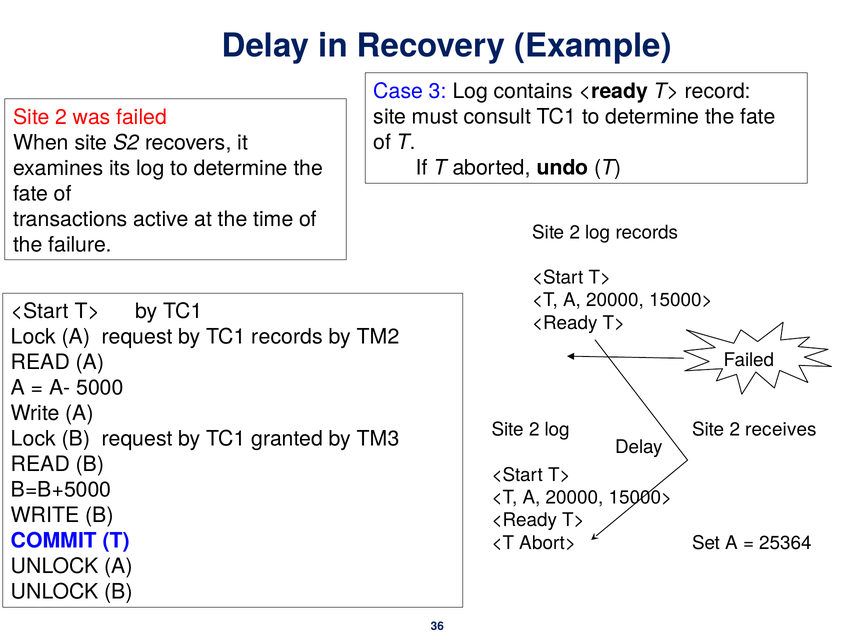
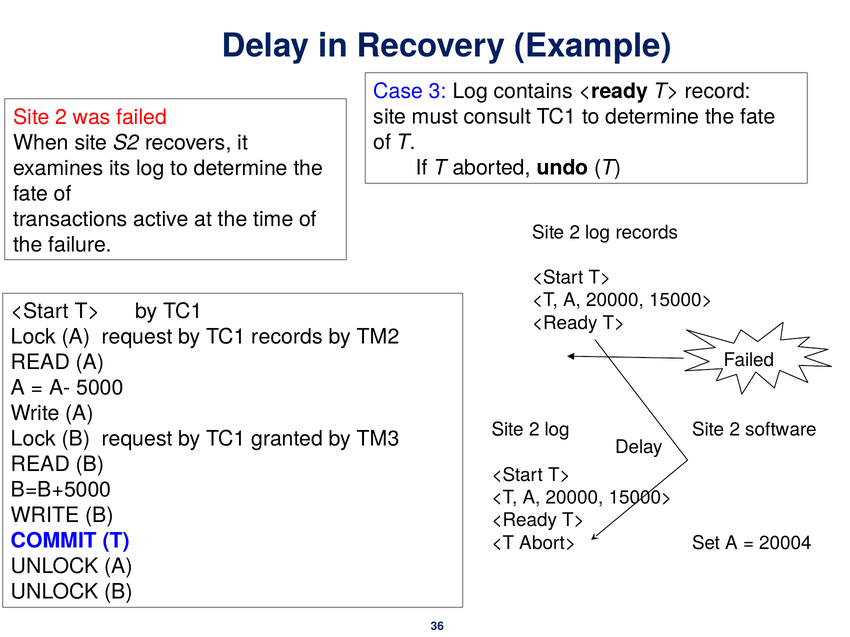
receives: receives -> software
25364: 25364 -> 20004
